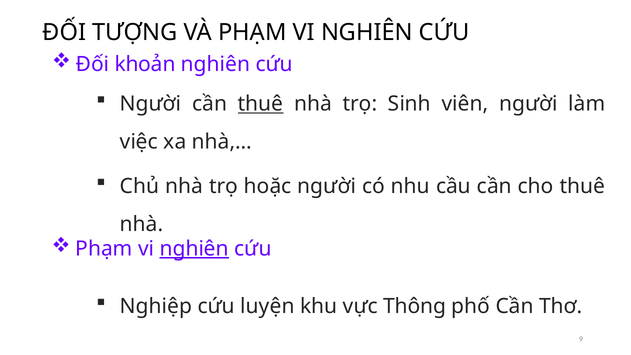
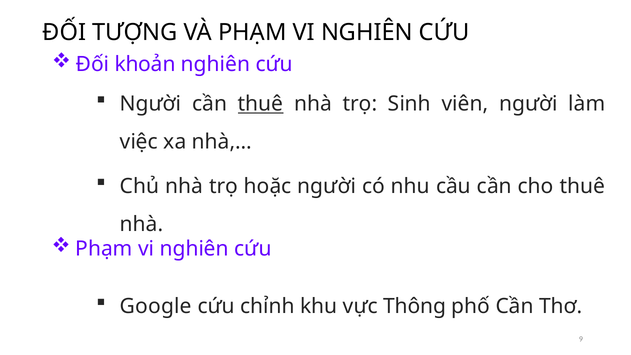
nghiên at (194, 249) underline: present -> none
Nghiệp: Nghiệp -> Google
luyện: luyện -> chỉnh
